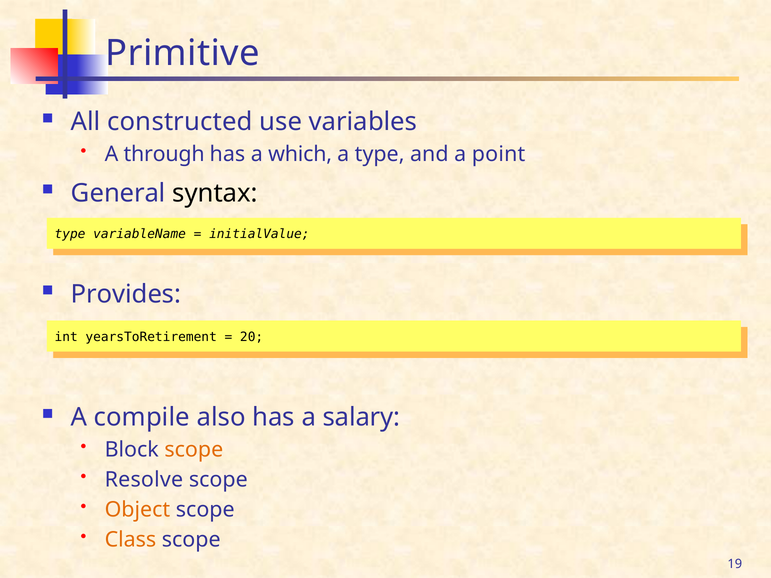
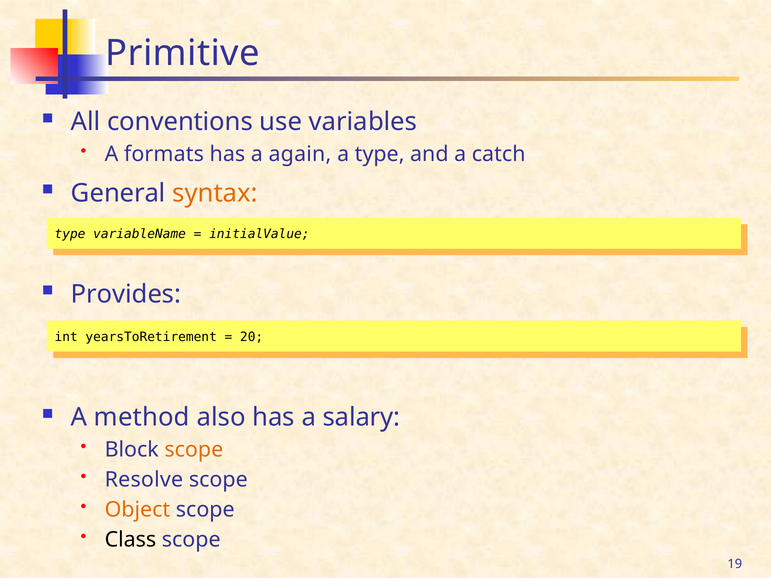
constructed: constructed -> conventions
through: through -> formats
which: which -> again
point: point -> catch
syntax colour: black -> orange
compile: compile -> method
Class colour: orange -> black
